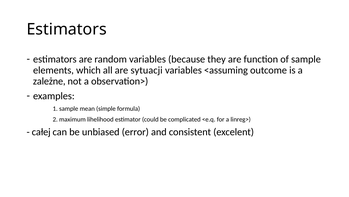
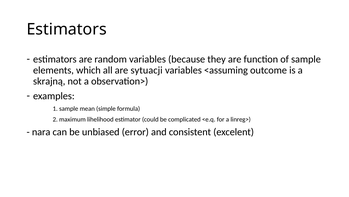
zależne: zależne -> skrajną
całej: całej -> nara
